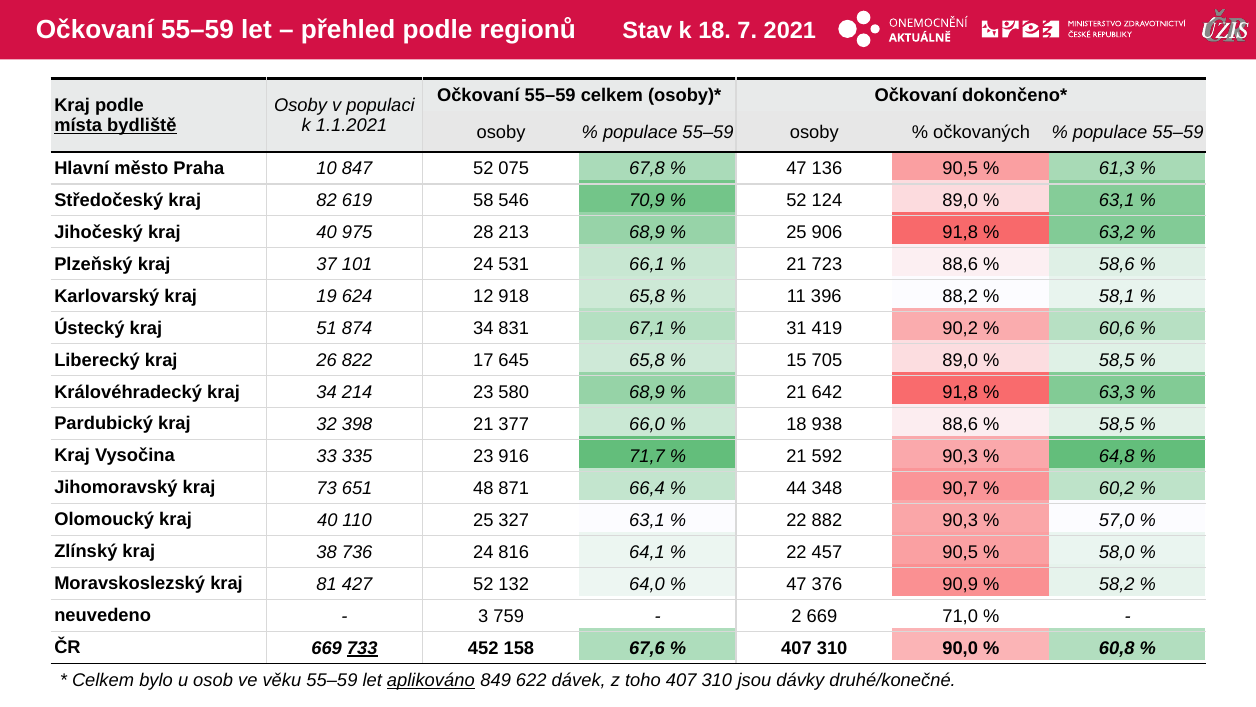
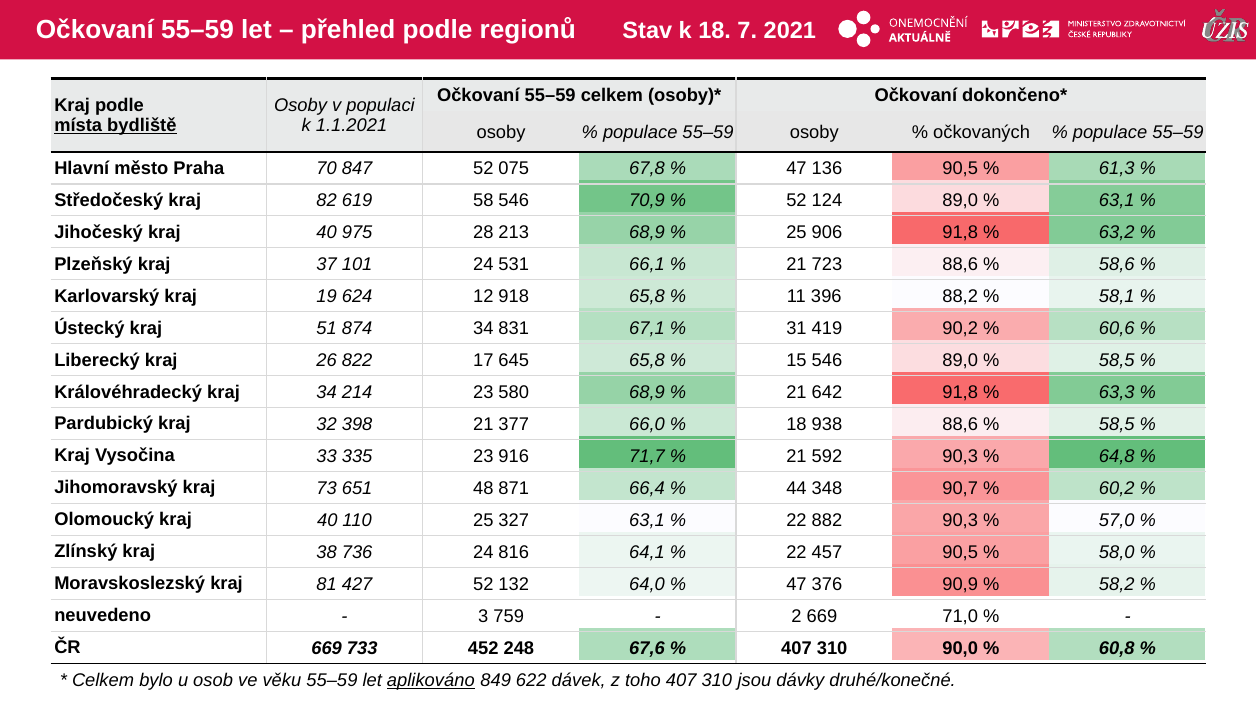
10: 10 -> 70
15 705: 705 -> 546
733 underline: present -> none
158: 158 -> 248
